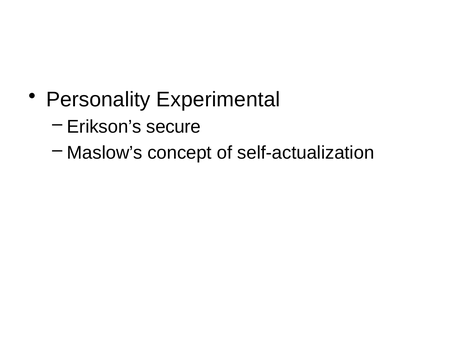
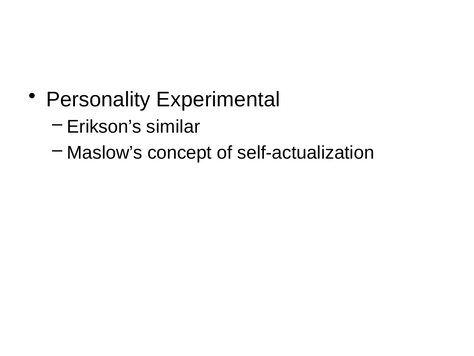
secure: secure -> similar
